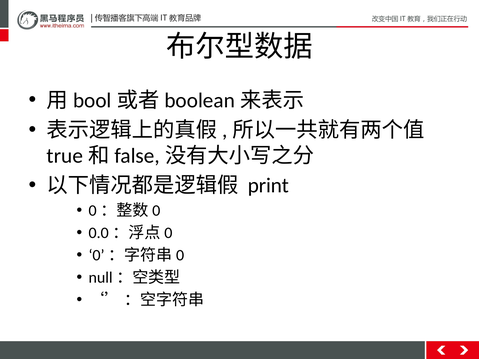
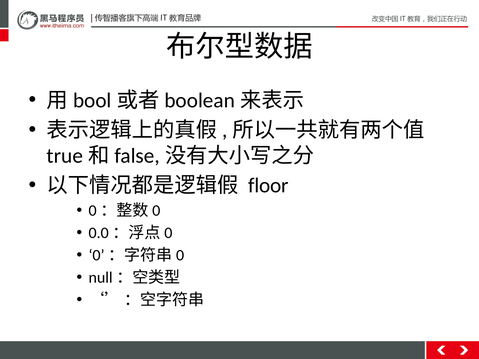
print: print -> floor
